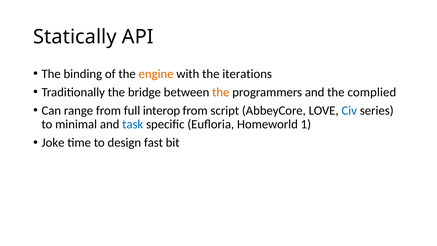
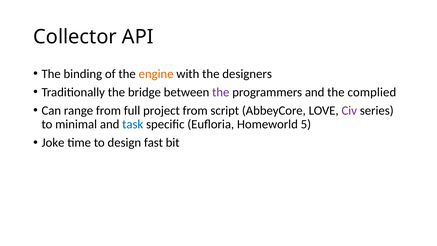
Statically: Statically -> Collector
iterations: iterations -> designers
the at (221, 92) colour: orange -> purple
interop: interop -> project
Civ colour: blue -> purple
1: 1 -> 5
